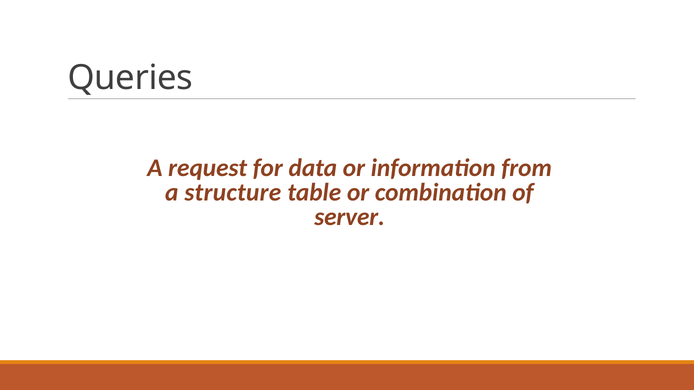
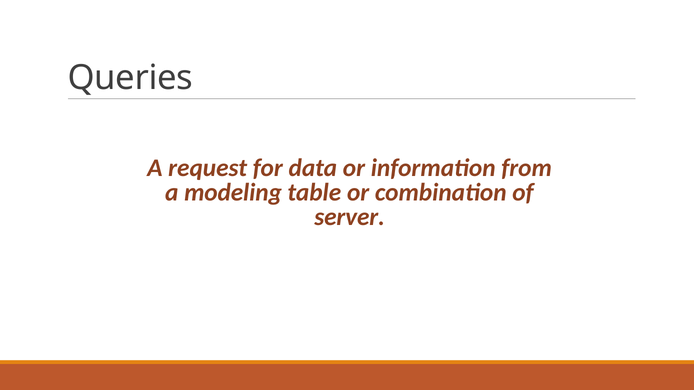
structure: structure -> modeling
